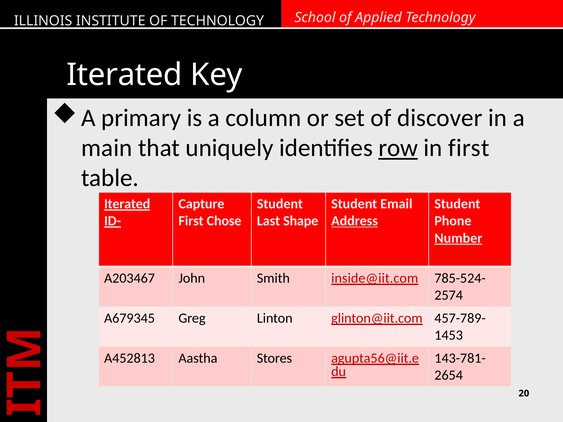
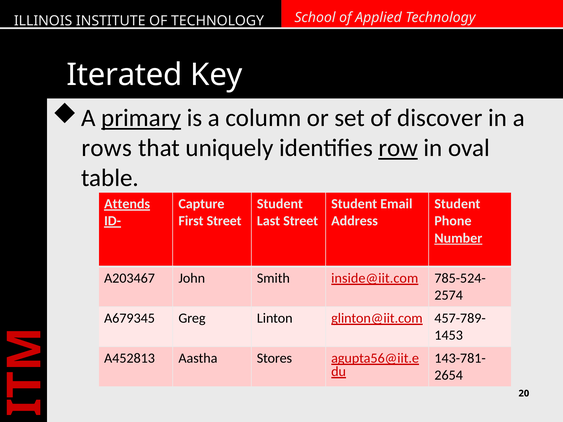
primary underline: none -> present
main: main -> rows
in first: first -> oval
Iterated at (127, 204): Iterated -> Attends
First Chose: Chose -> Street
Last Shape: Shape -> Street
Address underline: present -> none
